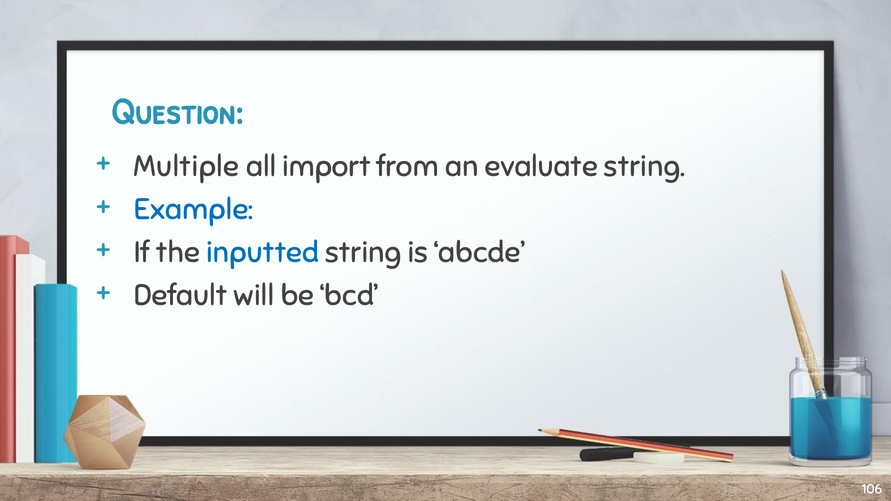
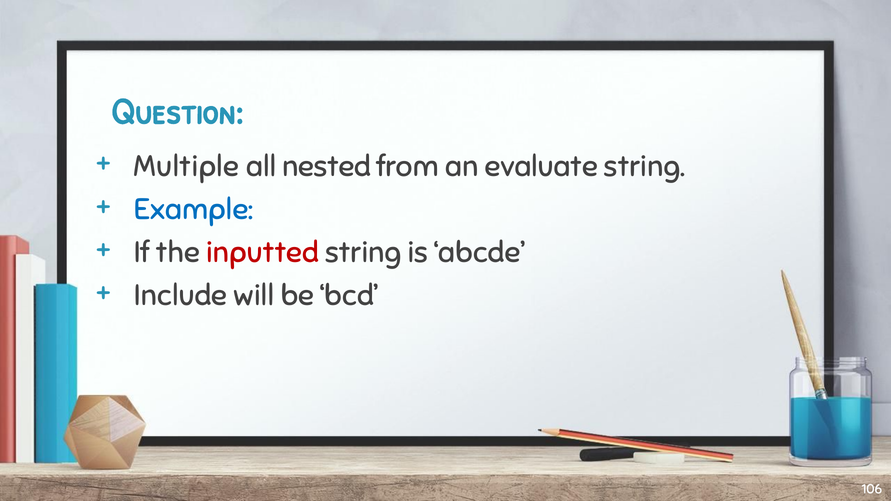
import: import -> nested
inputted colour: blue -> red
Default: Default -> Include
